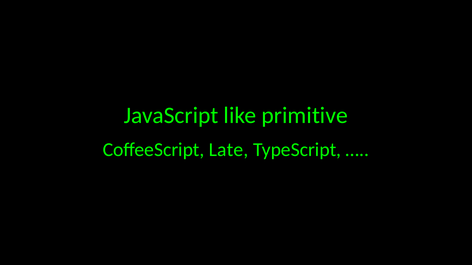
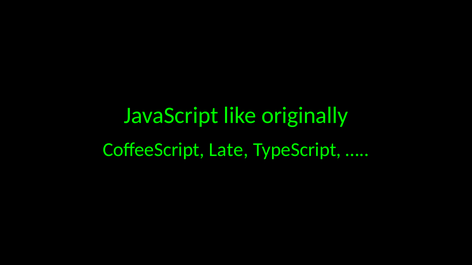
primitive: primitive -> originally
